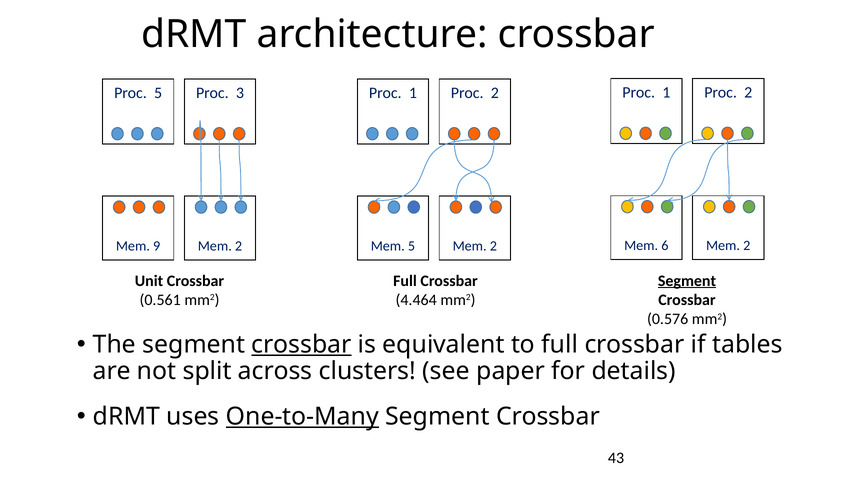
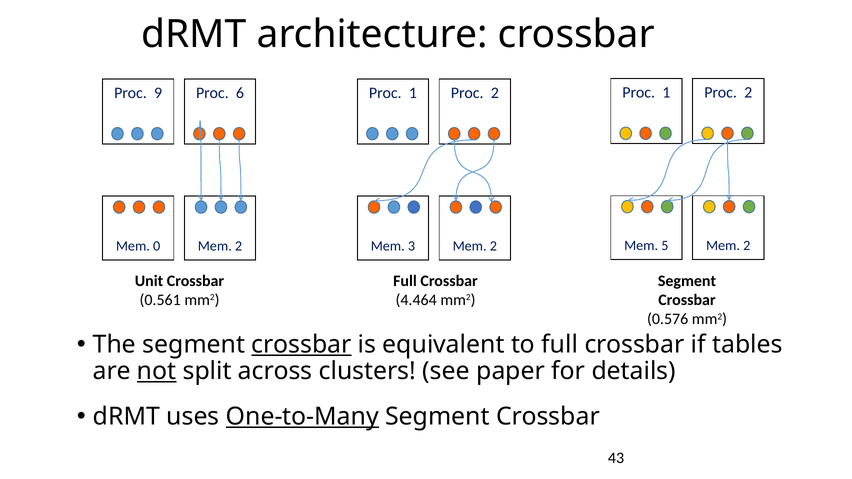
Proc 5: 5 -> 9
3: 3 -> 6
6: 6 -> 5
9: 9 -> 0
Mem 5: 5 -> 3
Segment at (687, 281) underline: present -> none
not underline: none -> present
